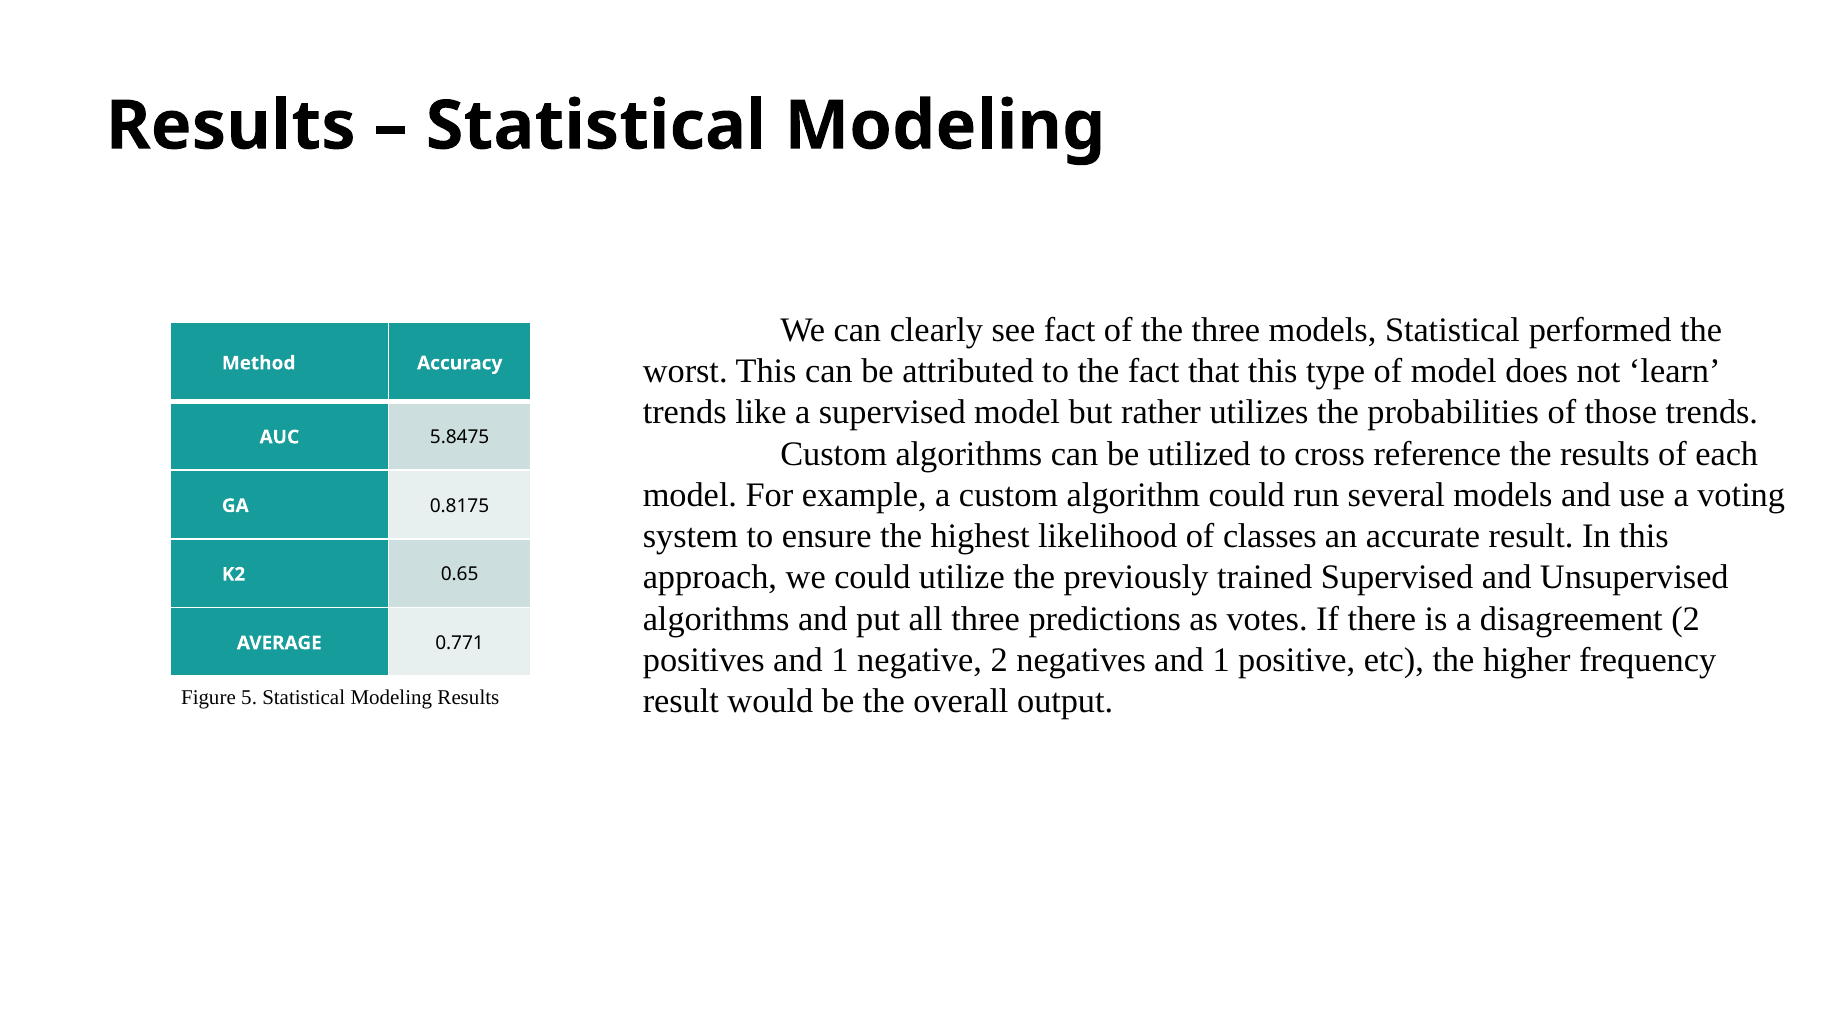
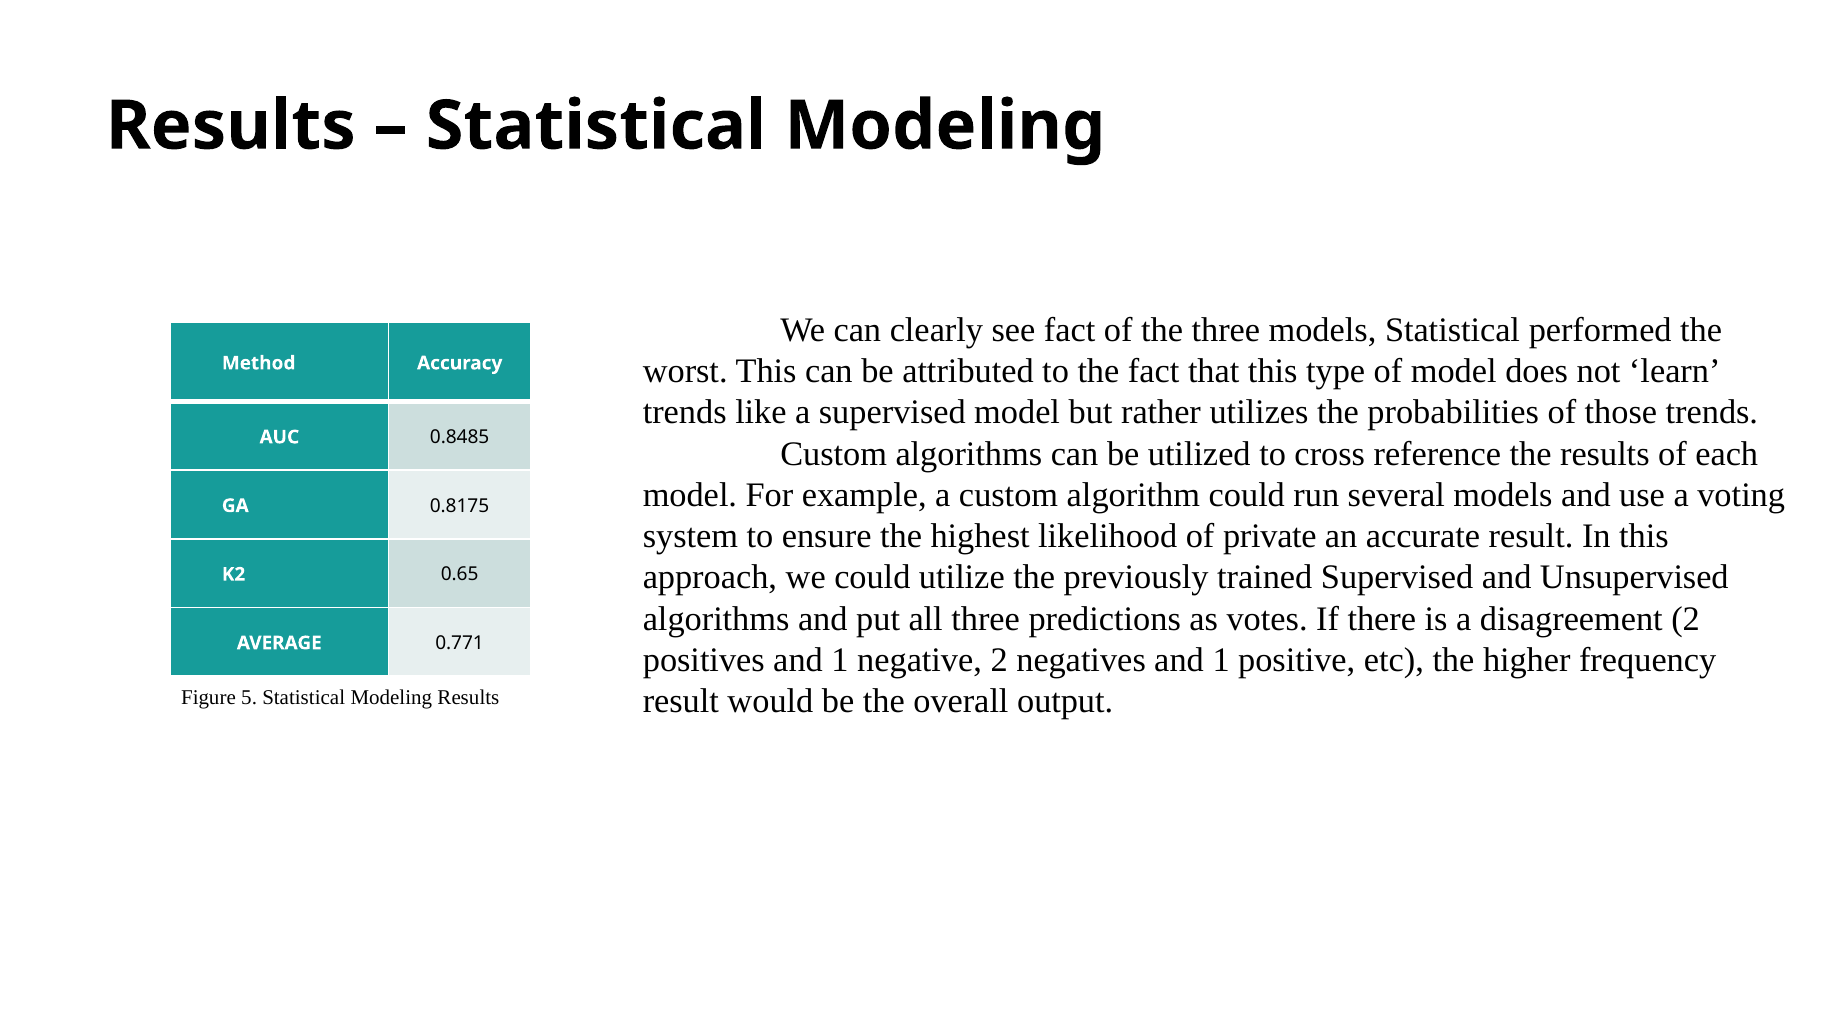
5.8475: 5.8475 -> 0.8485
classes: classes -> private
